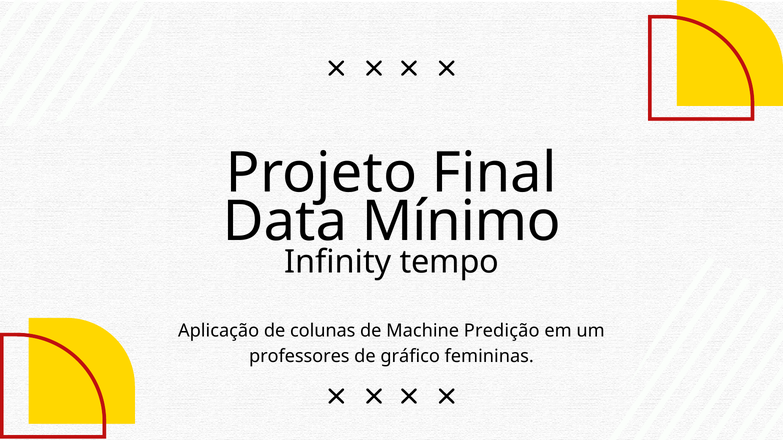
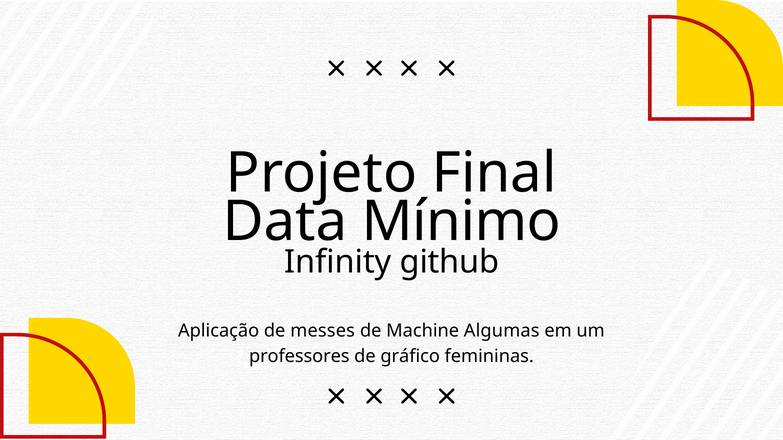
tempo: tempo -> github
colunas: colunas -> messes
Predição: Predição -> Algumas
